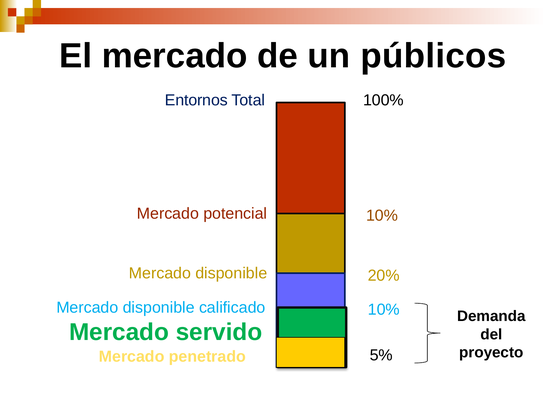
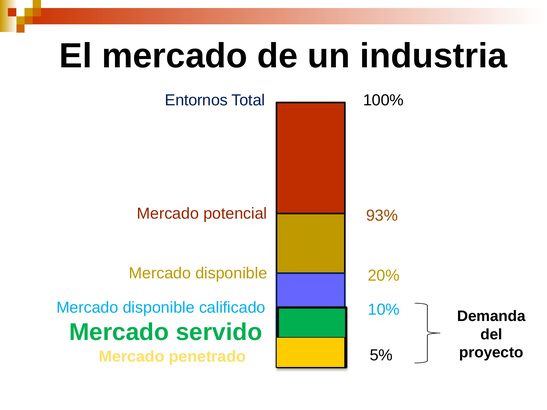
públicos: públicos -> industria
10% at (382, 216): 10% -> 93%
